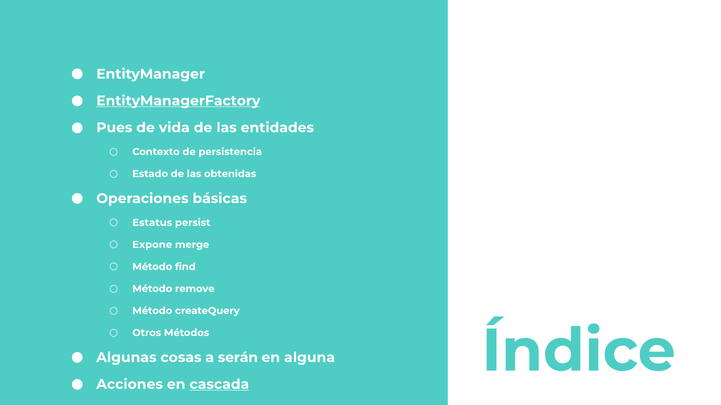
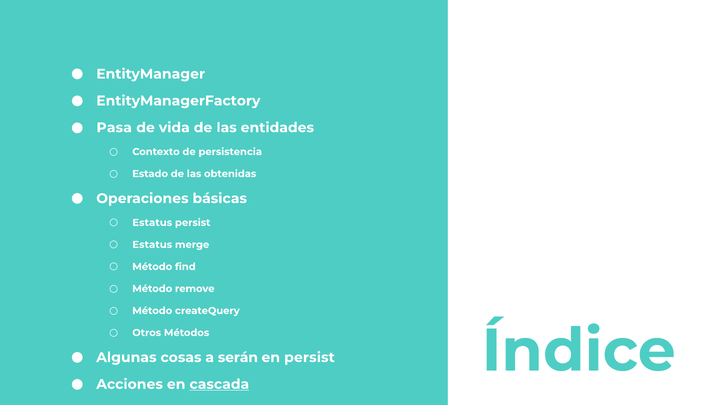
EntityManagerFactory underline: present -> none
Pues: Pues -> Pasa
Expone at (152, 245): Expone -> Estatus
en alguna: alguna -> persist
